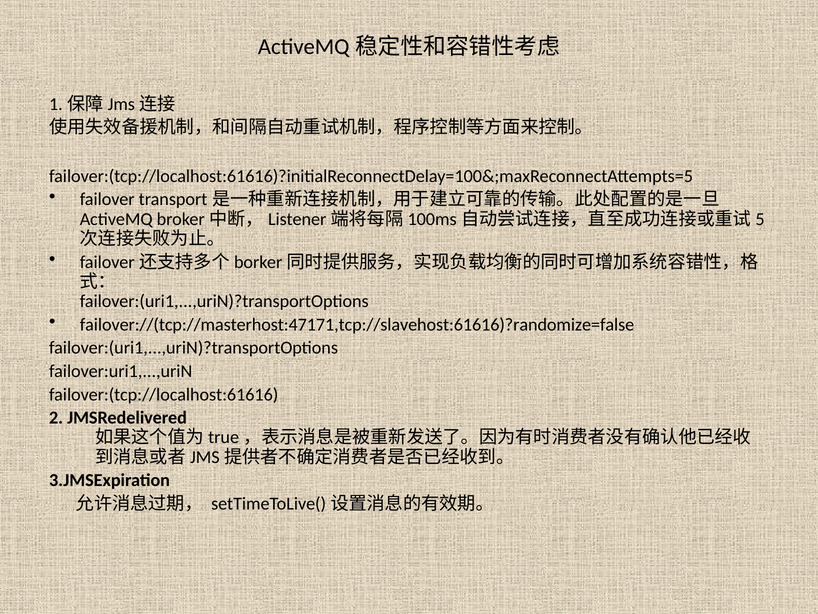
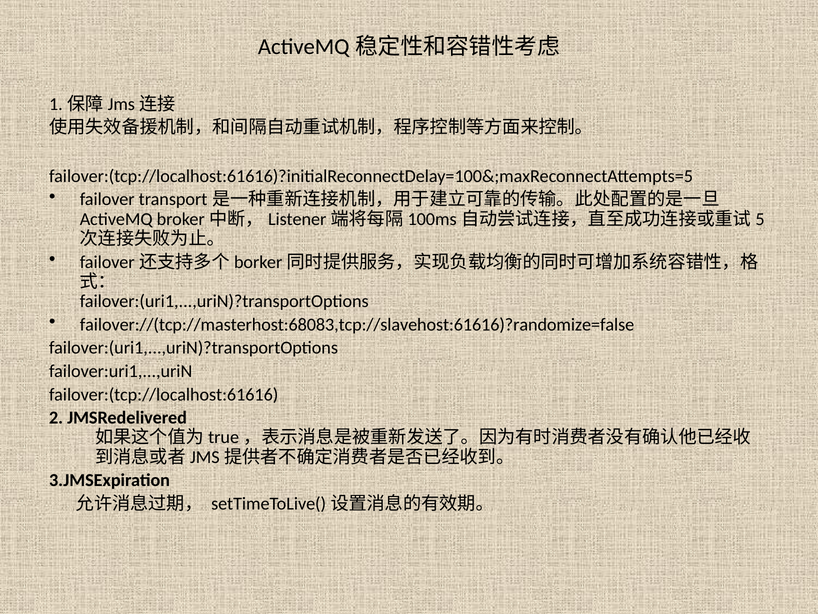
failover://(tcp://masterhost:47171,tcp://slavehost:61616)?randomize=false: failover://(tcp://masterhost:47171,tcp://slavehost:61616)?randomize=false -> failover://(tcp://masterhost:68083,tcp://slavehost:61616)?randomize=false
